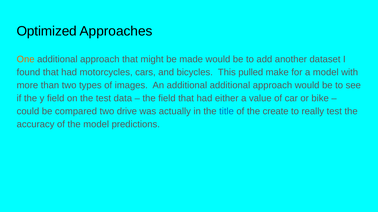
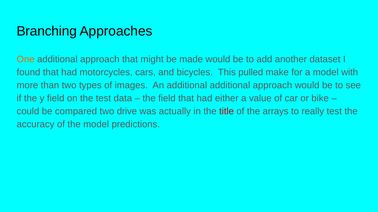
Optimized: Optimized -> Branching
title colour: blue -> red
create: create -> arrays
